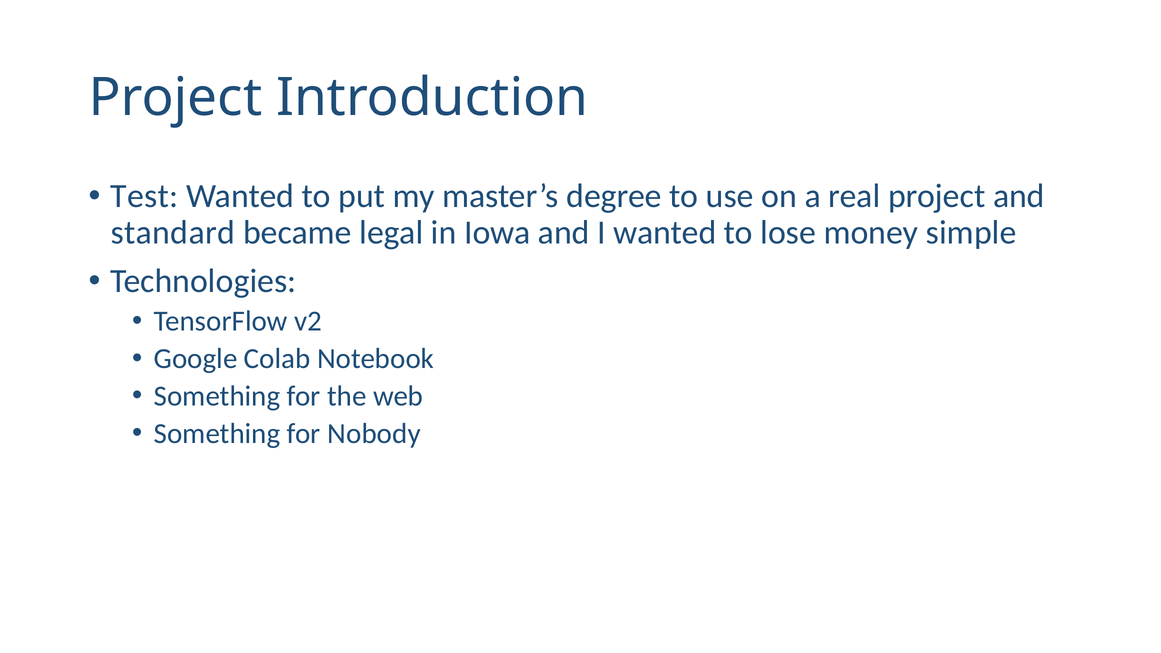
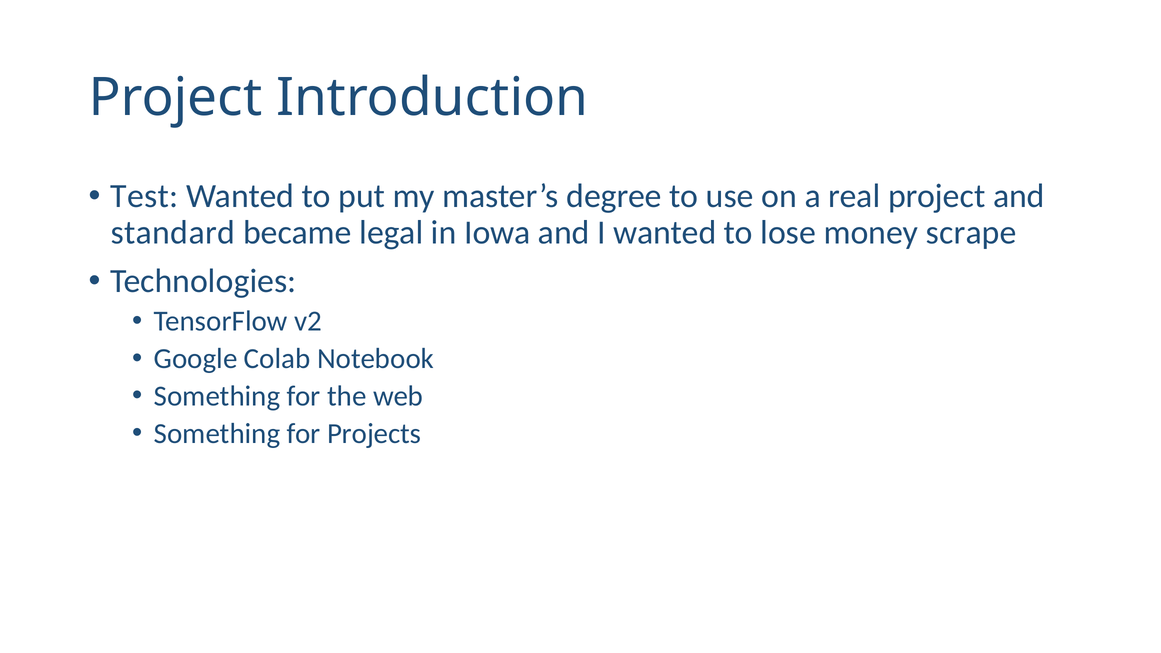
simple: simple -> scrape
Nobody: Nobody -> Projects
